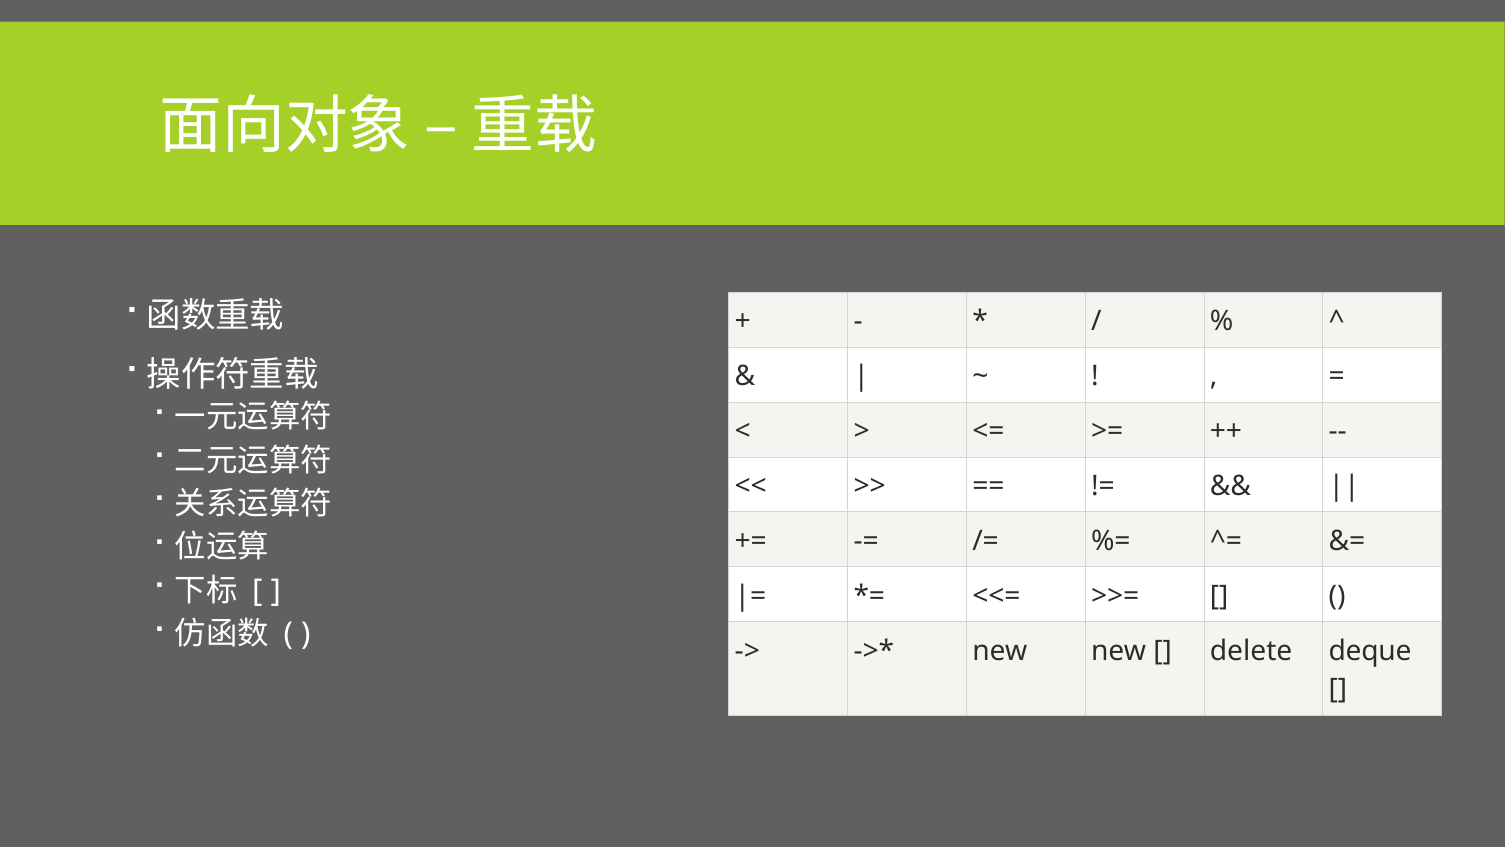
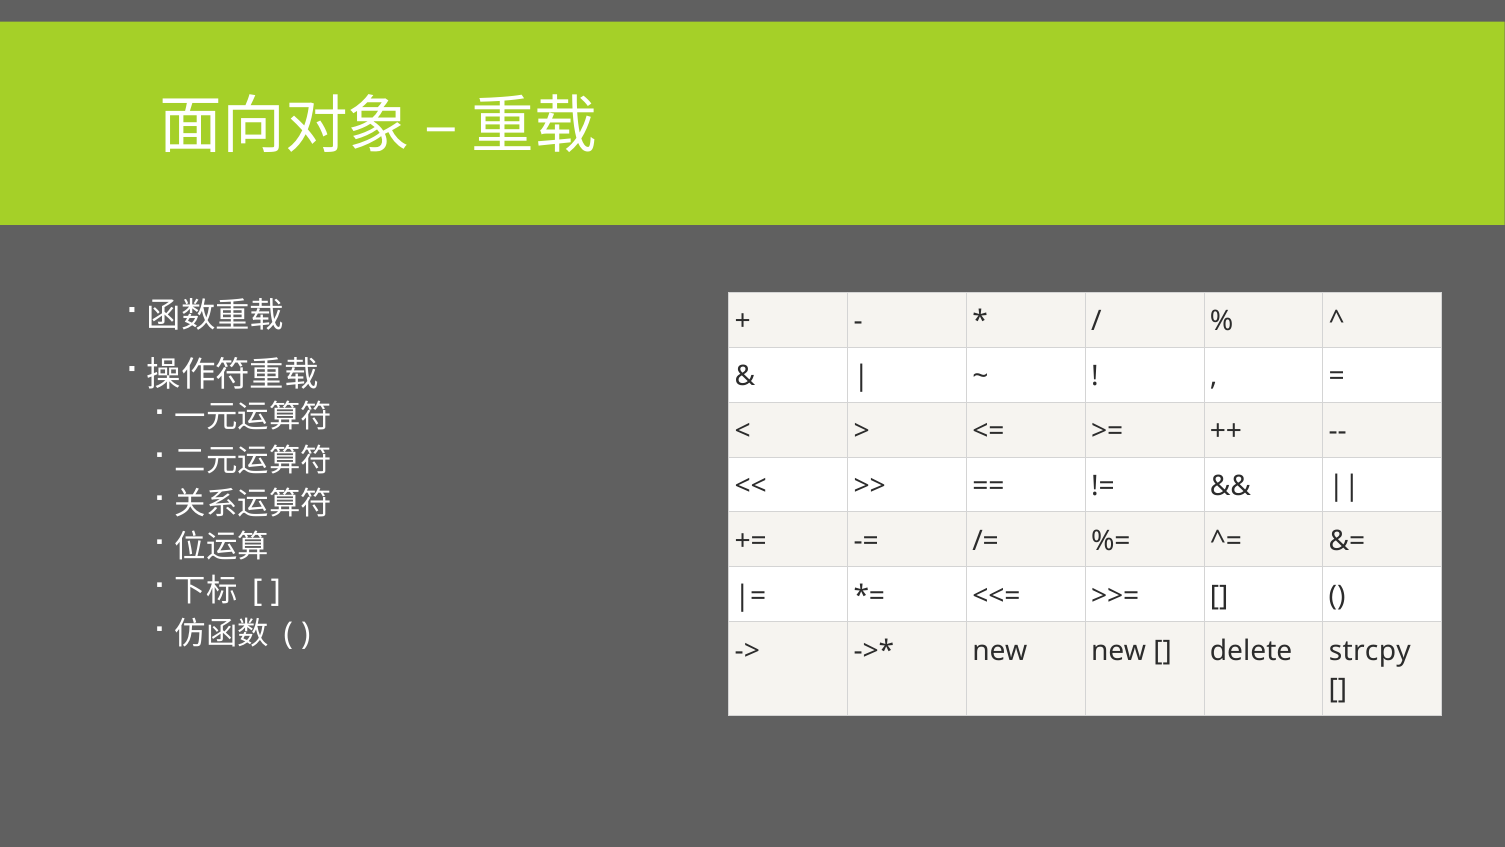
deque: deque -> strcpy
